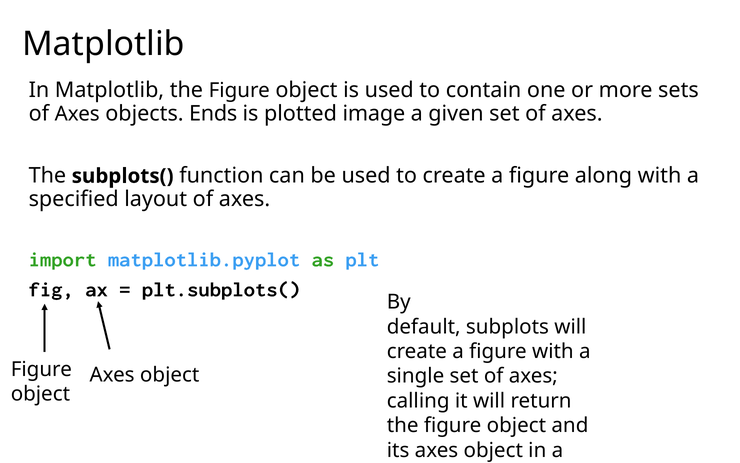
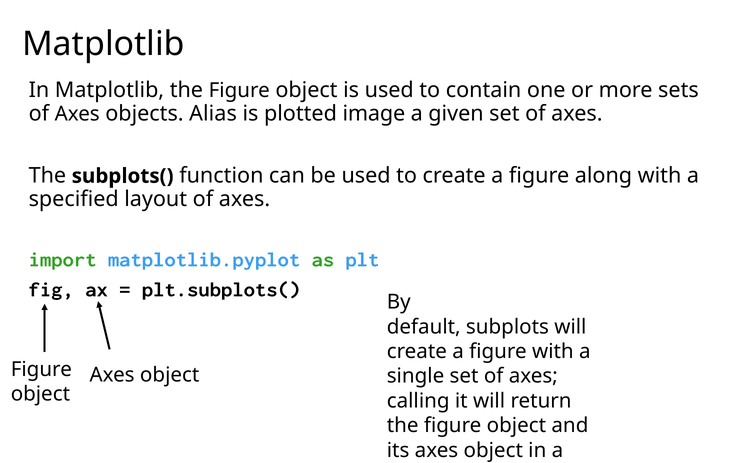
Ends: Ends -> Alias
